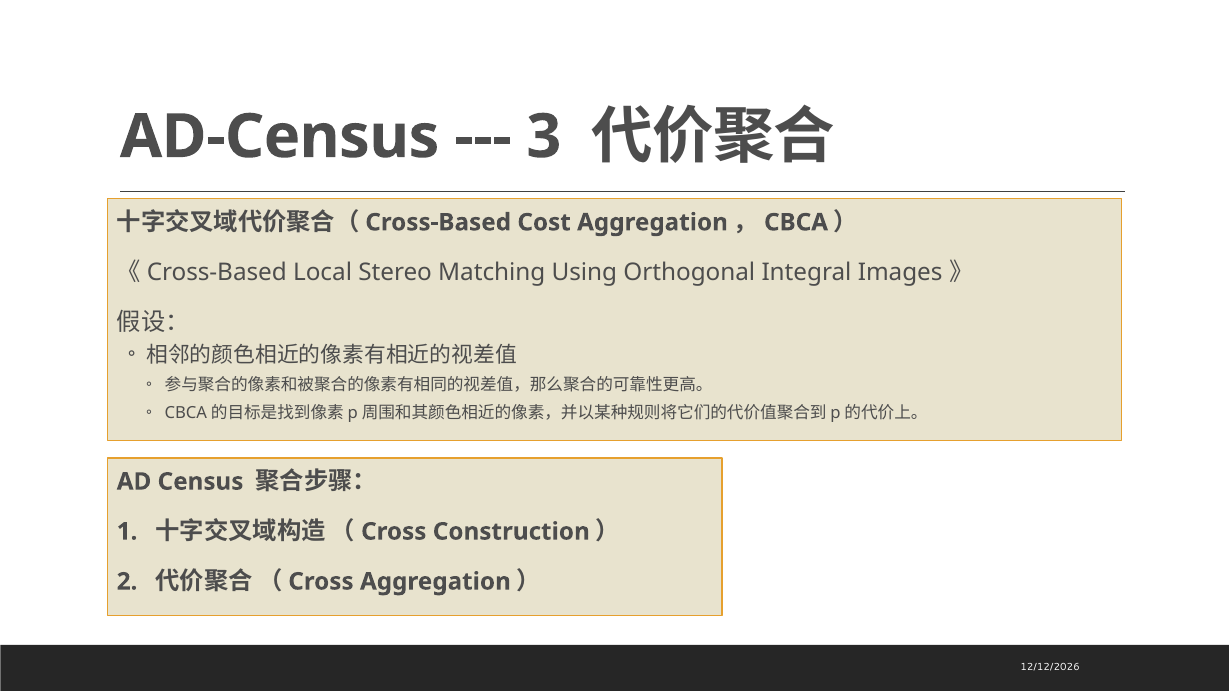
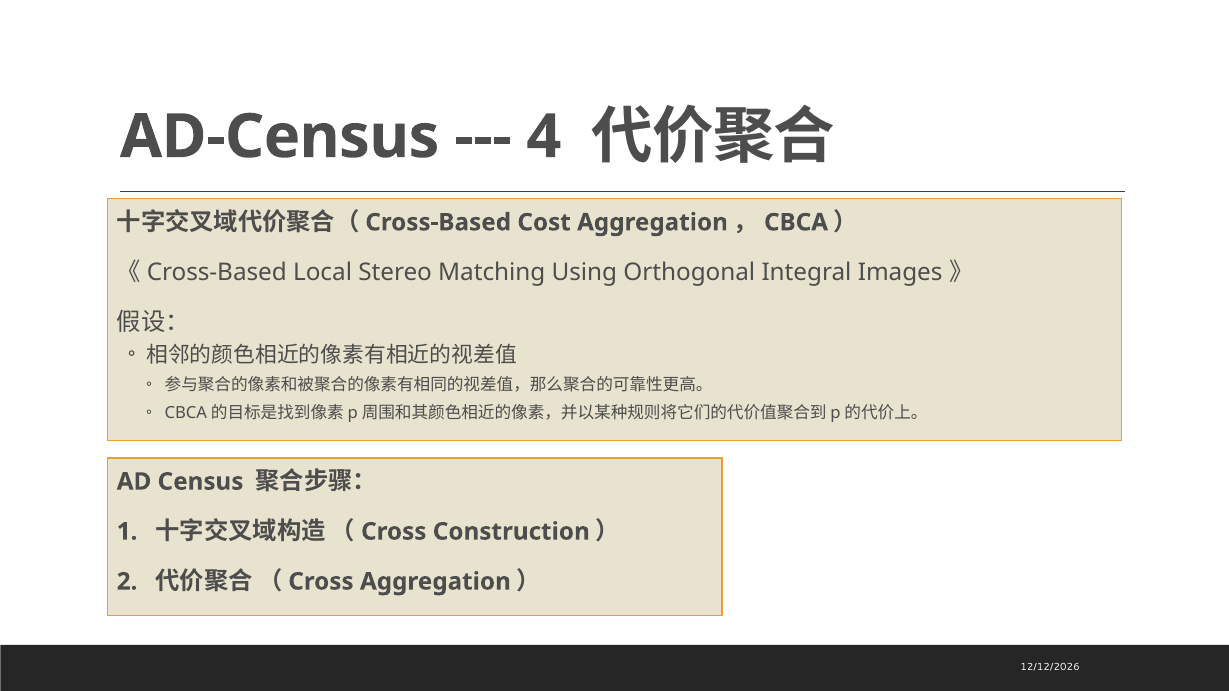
3: 3 -> 4
